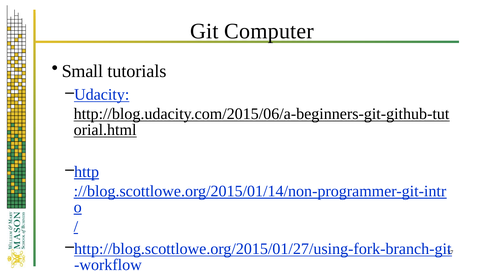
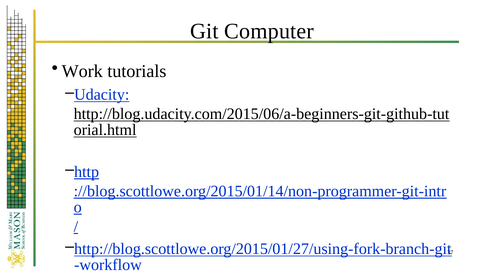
Small: Small -> Work
